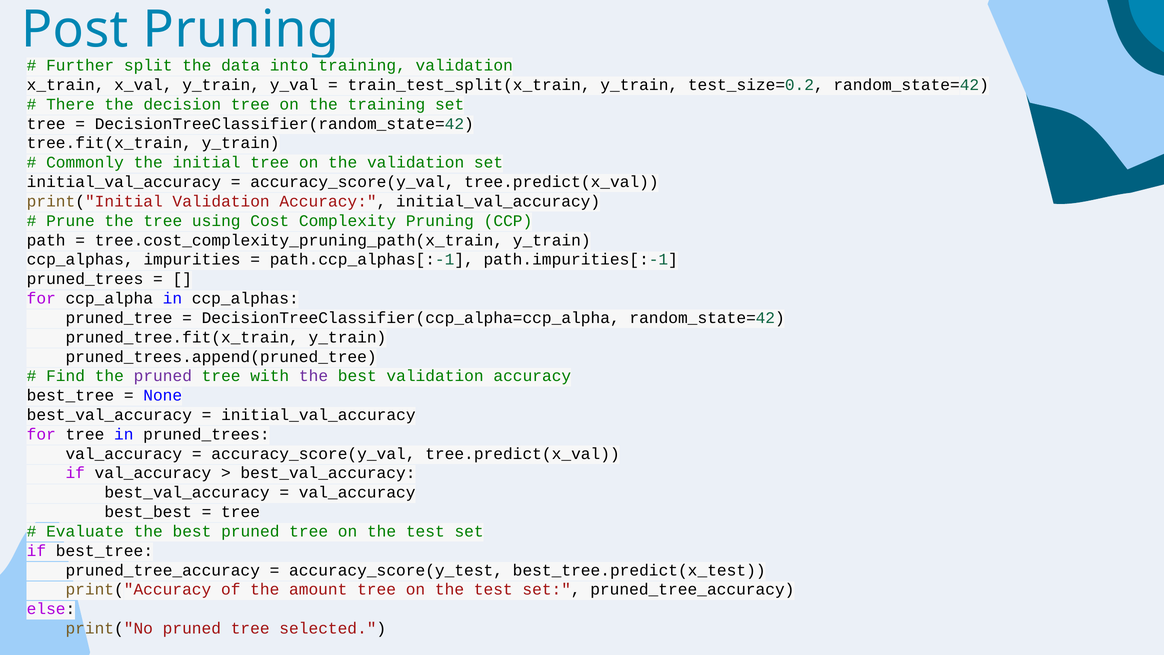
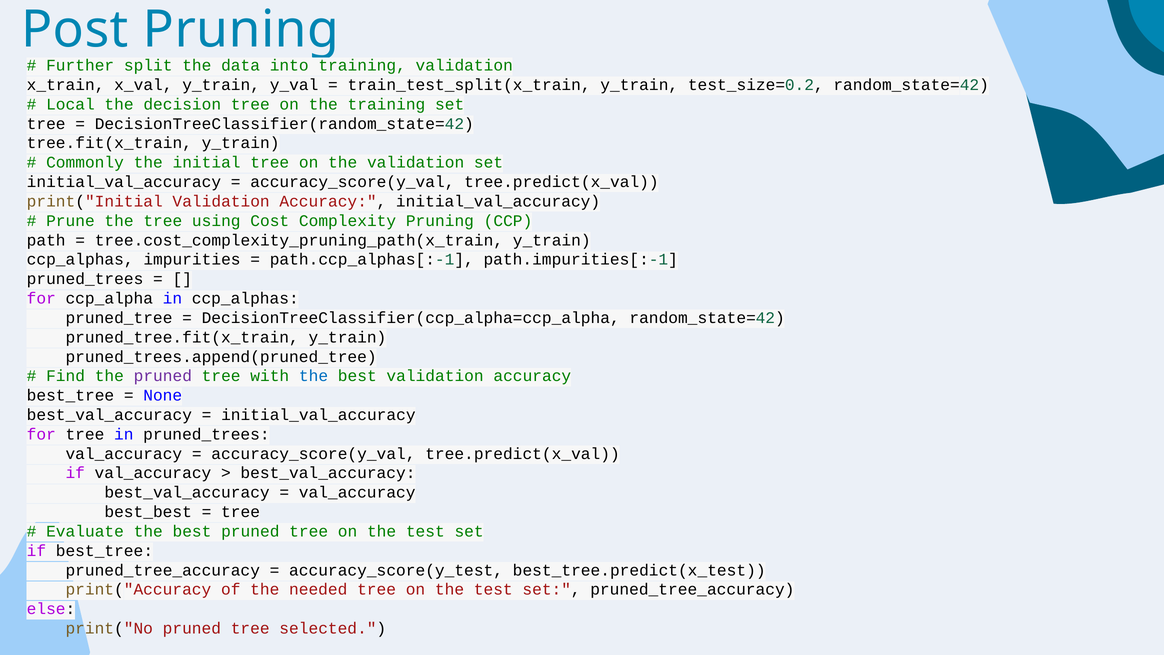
There: There -> Local
the at (314, 376) colour: purple -> blue
amount: amount -> needed
